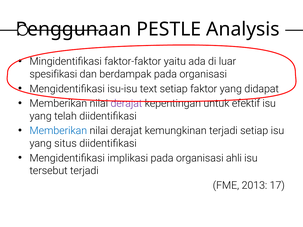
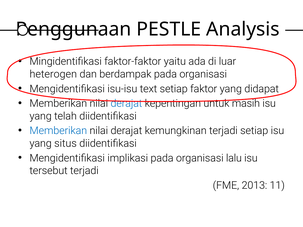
spesifikasi: spesifikasi -> heterogen
derajat at (126, 104) colour: purple -> blue
efektif: efektif -> masih
ahli: ahli -> lalu
17: 17 -> 11
